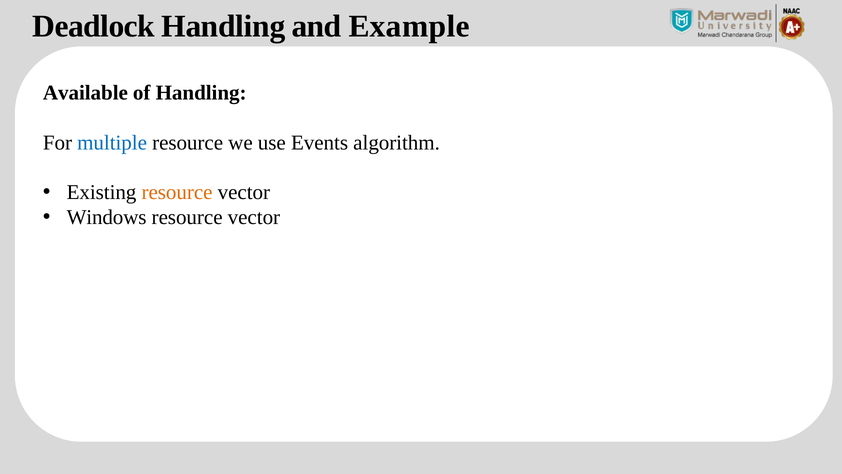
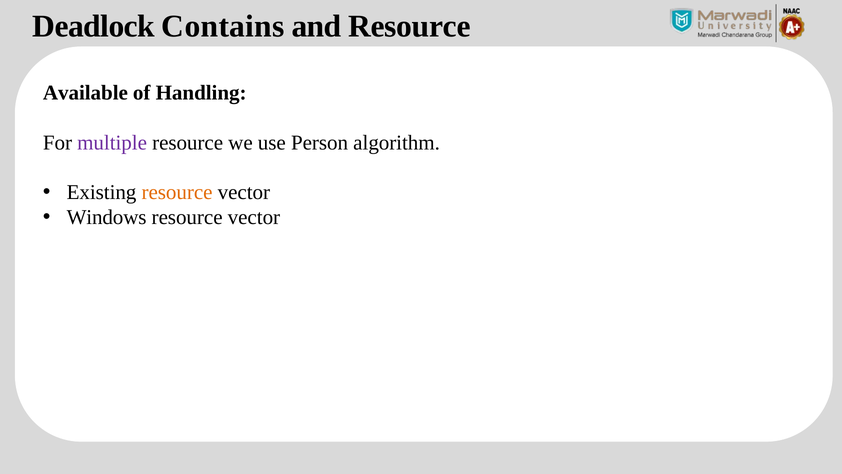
Deadlock Handling: Handling -> Contains
and Example: Example -> Resource
multiple colour: blue -> purple
Events: Events -> Person
